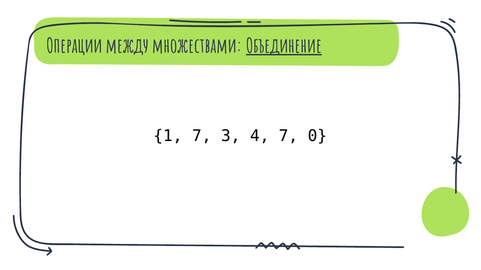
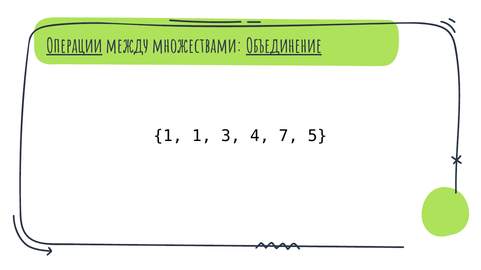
Операции underline: none -> present
1 7: 7 -> 1
0: 0 -> 5
